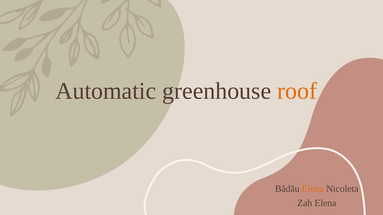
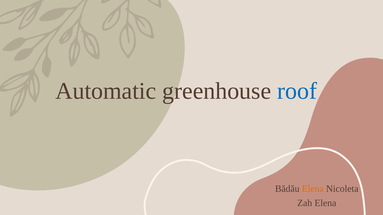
roof colour: orange -> blue
